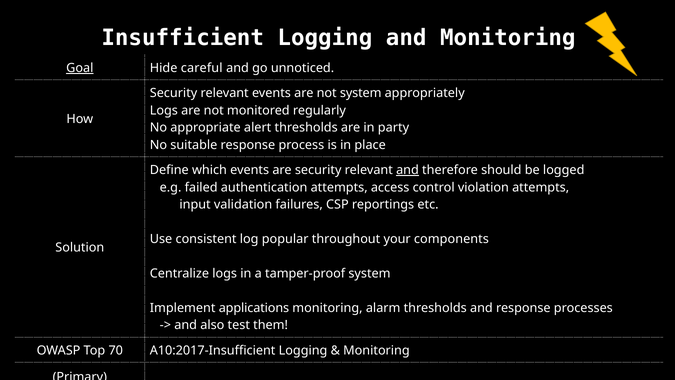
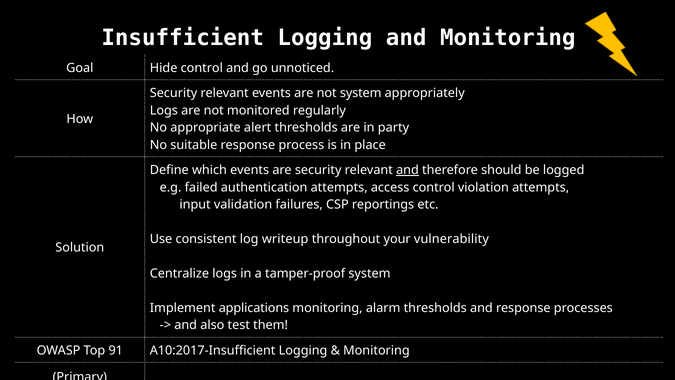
Goal underline: present -> none
Hide careful: careful -> control
popular: popular -> writeup
components: components -> vulnerability
70: 70 -> 91
